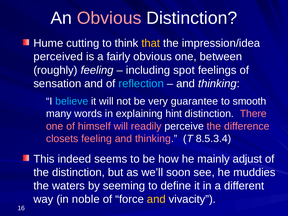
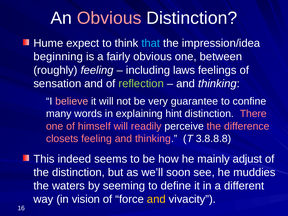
cutting: cutting -> expect
that colour: yellow -> light blue
perceived: perceived -> beginning
spot: spot -> laws
reflection colour: light blue -> light green
believe colour: light blue -> pink
smooth: smooth -> confine
8.5.3.4: 8.5.3.4 -> 3.8.8.8
noble: noble -> vision
